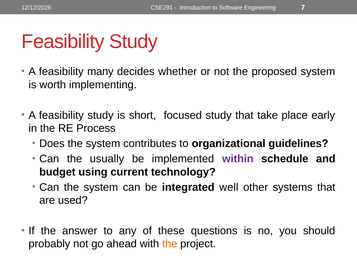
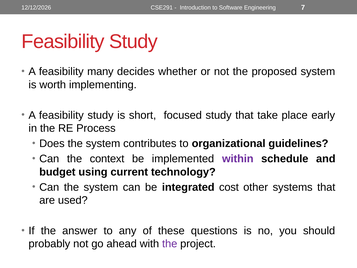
usually: usually -> context
well: well -> cost
the at (170, 244) colour: orange -> purple
